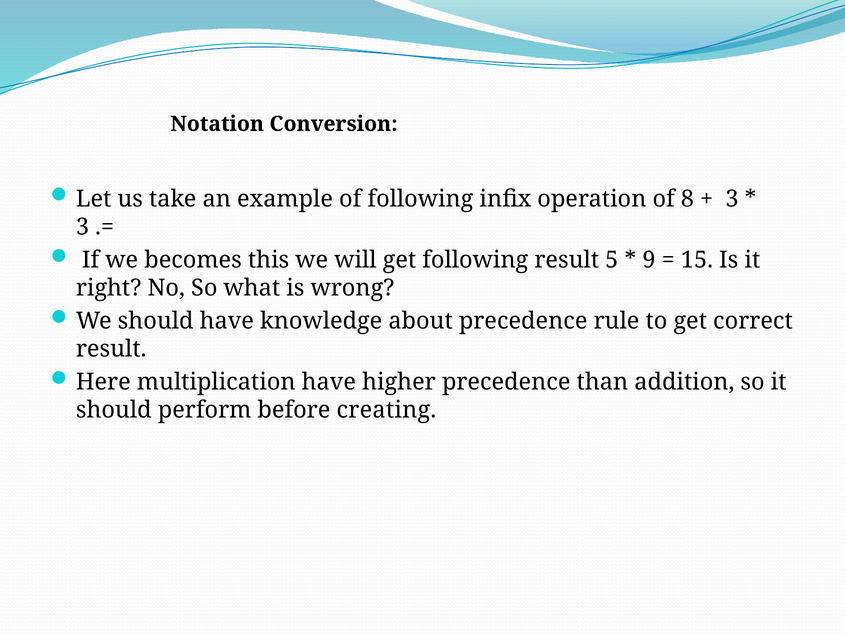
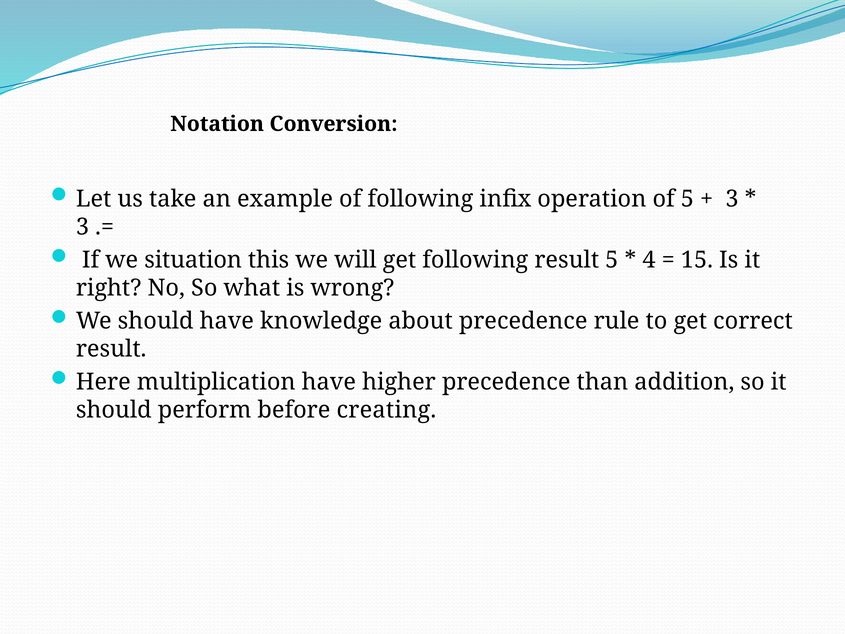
of 8: 8 -> 5
becomes: becomes -> situation
9: 9 -> 4
